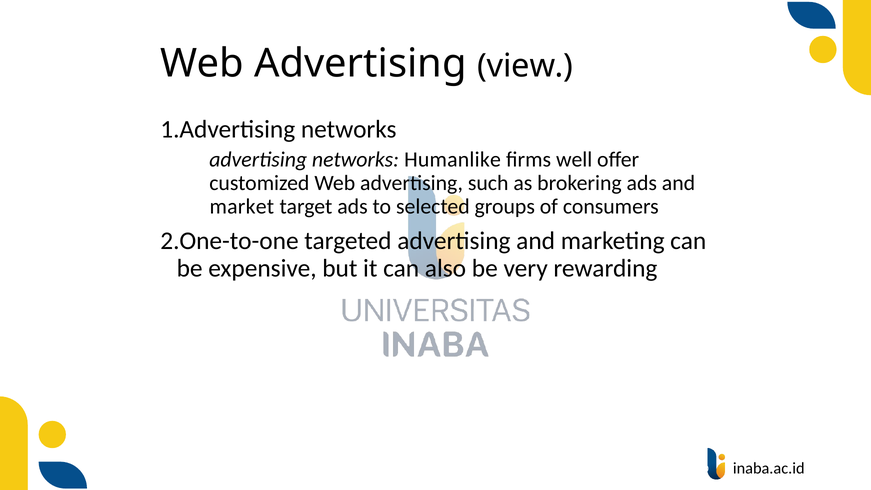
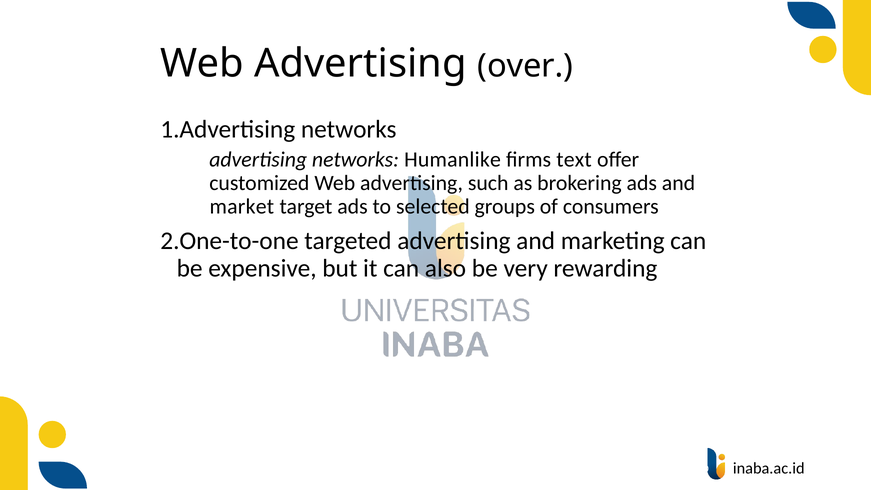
view: view -> over
well: well -> text
